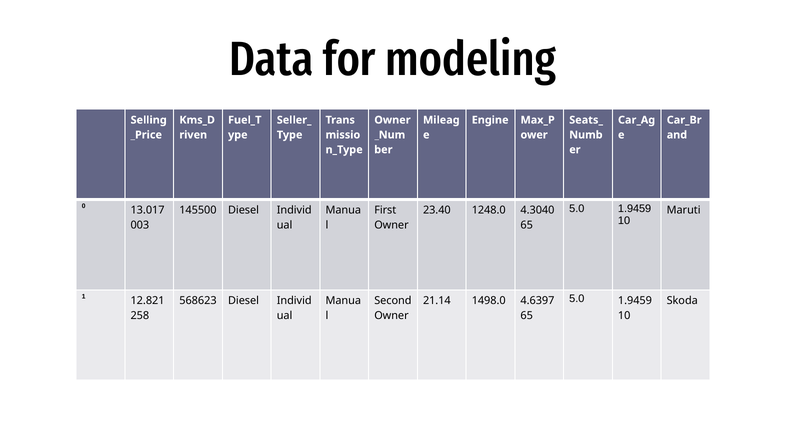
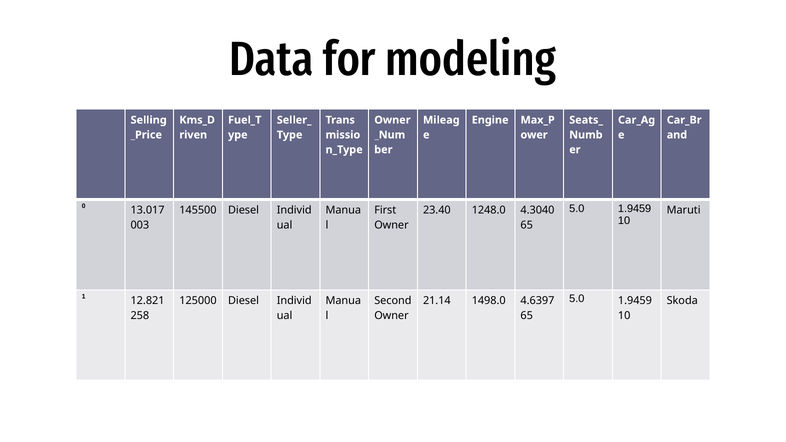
568623: 568623 -> 125000
